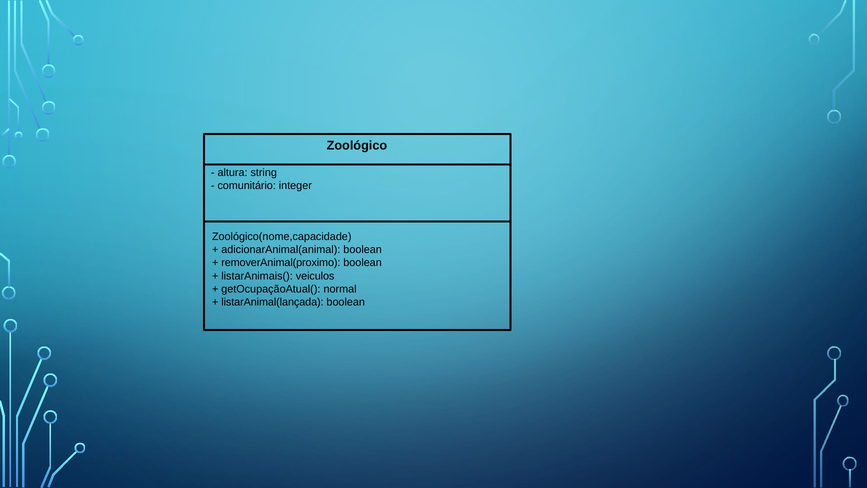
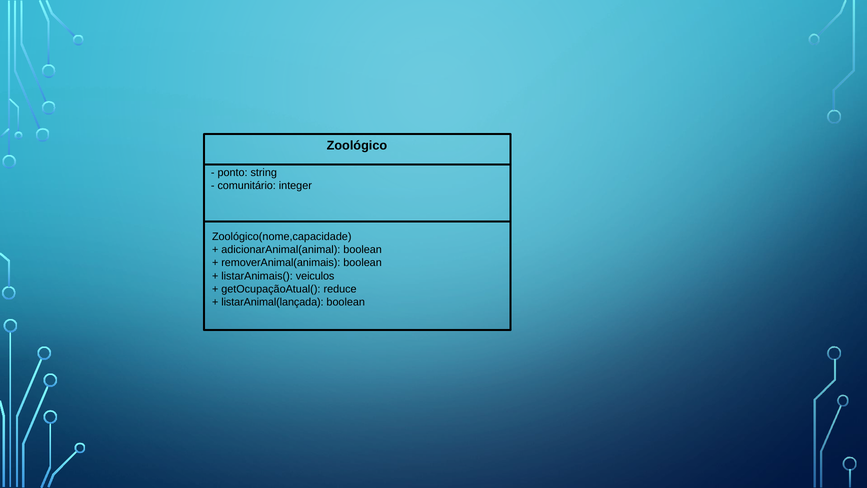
altura: altura -> ponto
removerAnimal(proximo: removerAnimal(proximo -> removerAnimal(animais
normal: normal -> reduce
